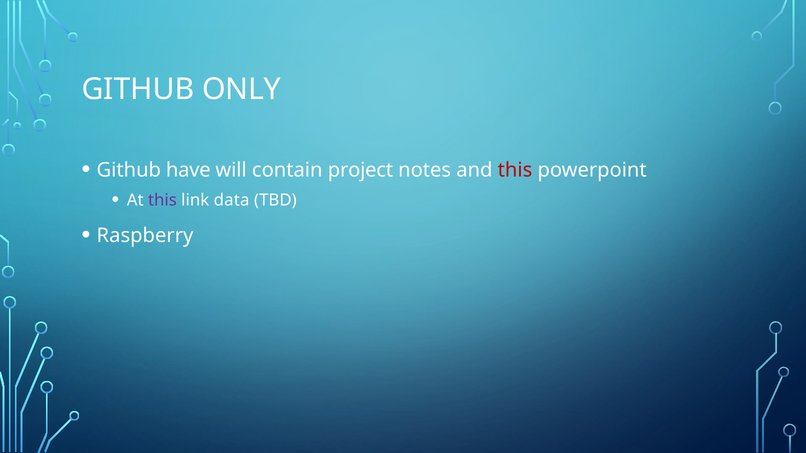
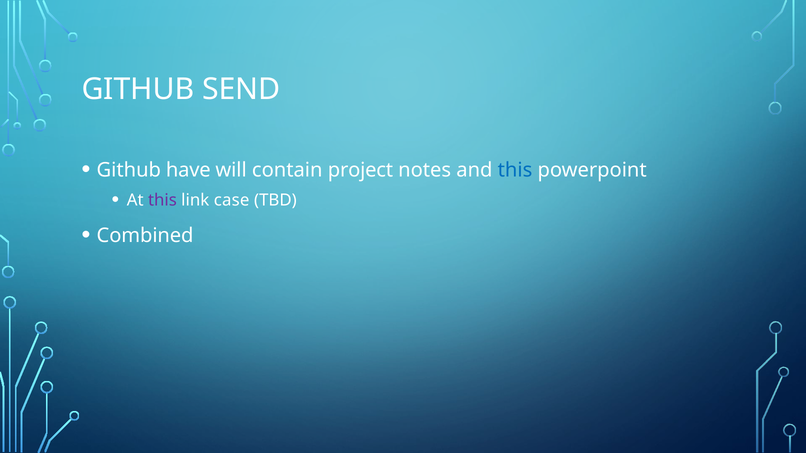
ONLY: ONLY -> SEND
this at (515, 170) colour: red -> blue
data: data -> case
Raspberry: Raspberry -> Combined
